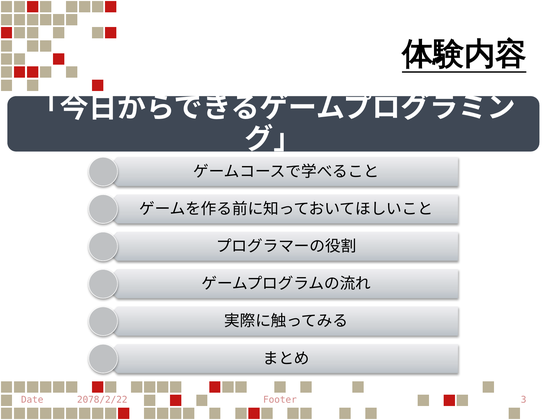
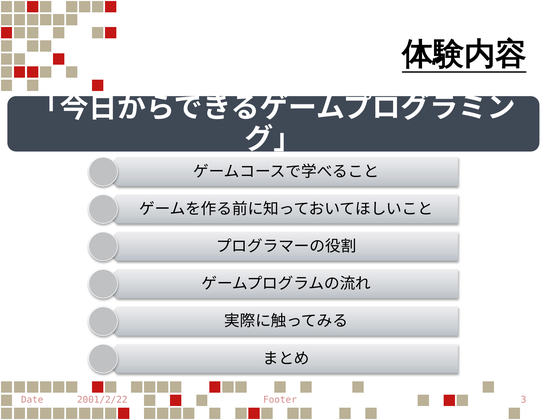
2078/2/22: 2078/2/22 -> 2001/2/22
